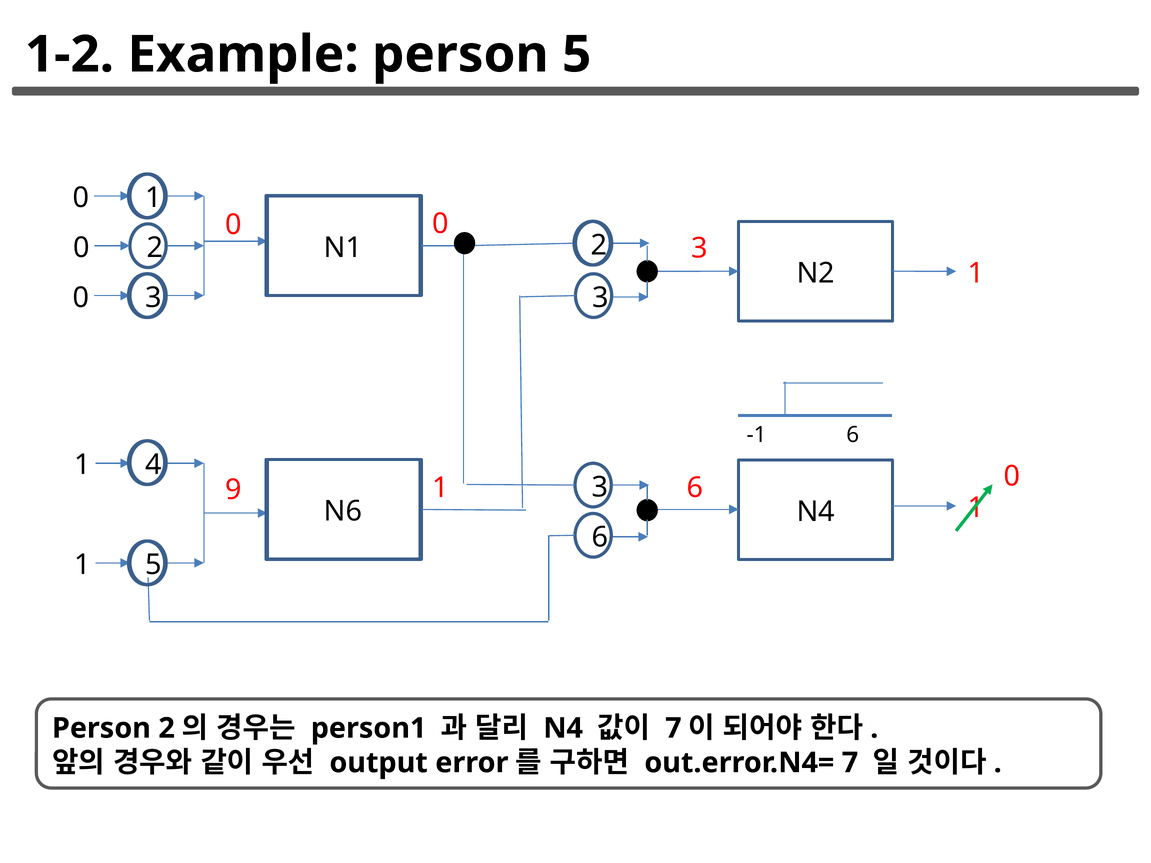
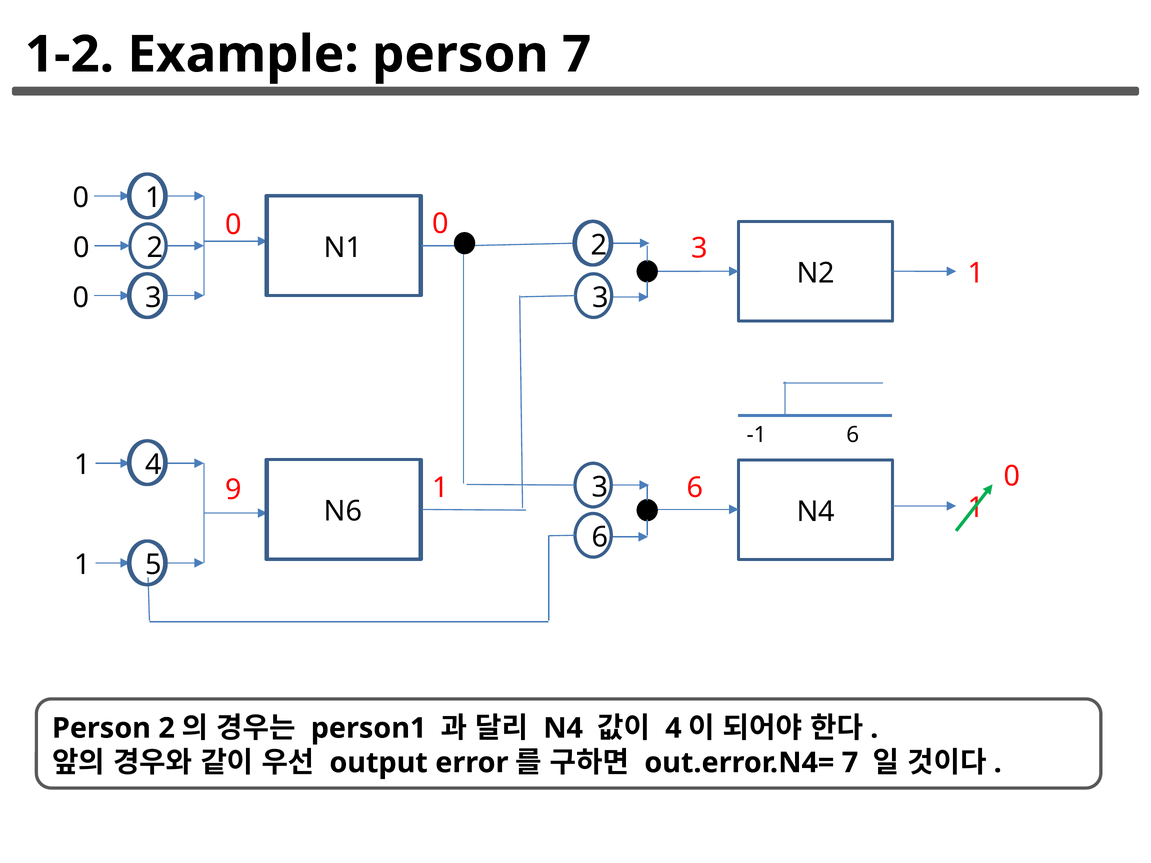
person 5: 5 -> 7
7 at (673, 728): 7 -> 4
